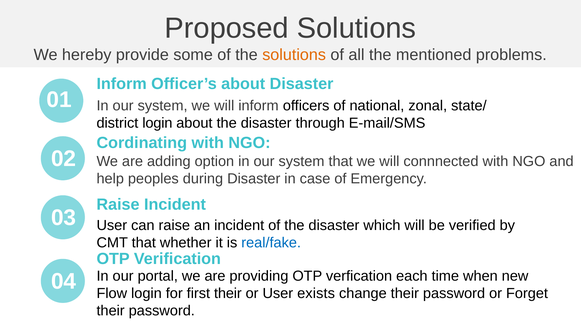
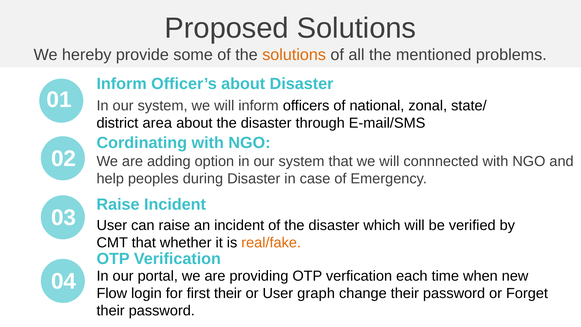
district login: login -> area
real/fake colour: blue -> orange
exists: exists -> graph
